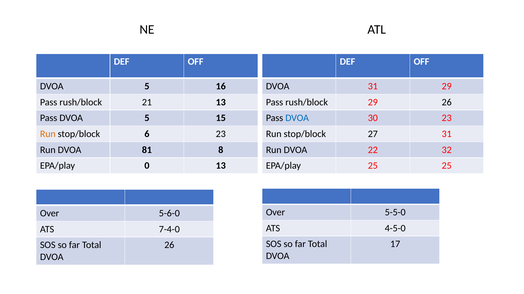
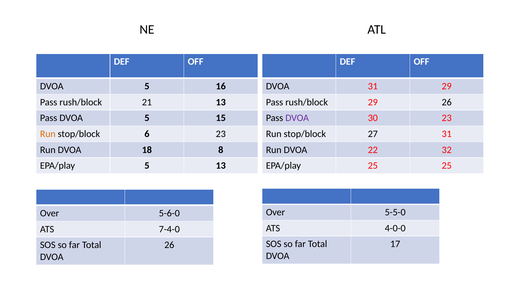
DVOA at (297, 118) colour: blue -> purple
81: 81 -> 18
EPA/play 0: 0 -> 5
4-5-0: 4-5-0 -> 4-0-0
